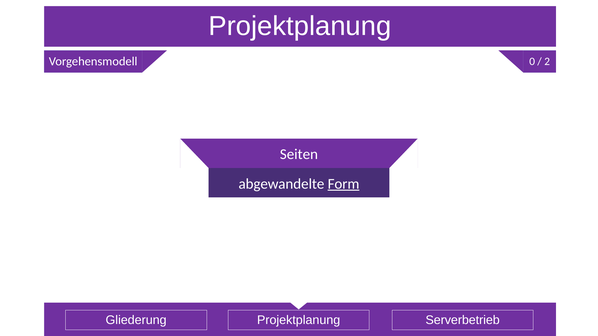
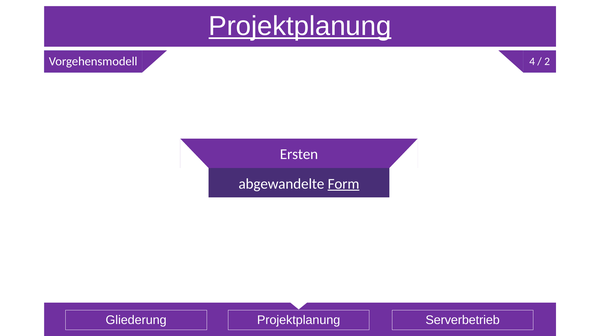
Projektplanung at (300, 26) underline: none -> present
0: 0 -> 4
Seiten: Seiten -> Ersten
